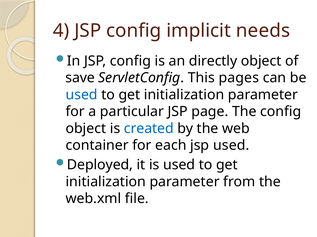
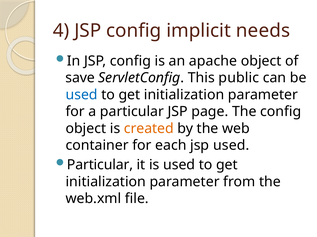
directly: directly -> apache
pages: pages -> public
created colour: blue -> orange
Deployed at (100, 165): Deployed -> Particular
